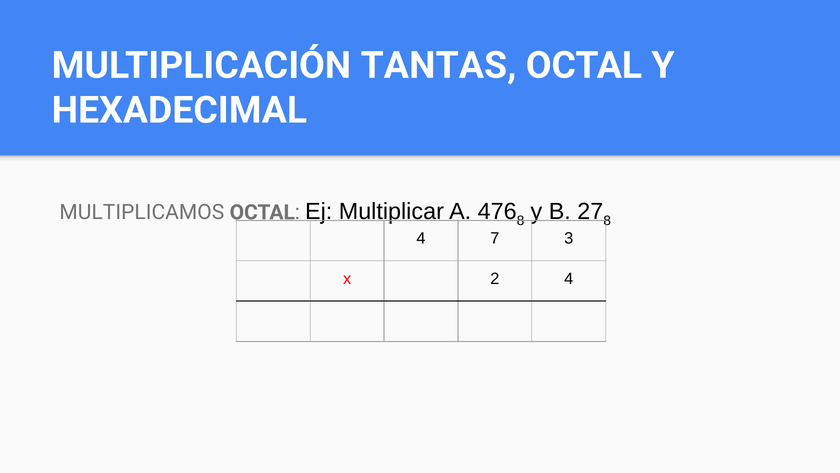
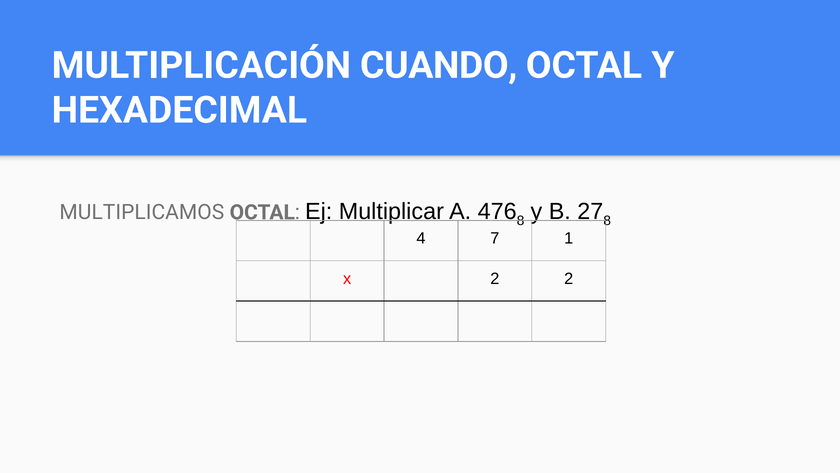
TANTAS: TANTAS -> CUANDO
3: 3 -> 1
2 4: 4 -> 2
